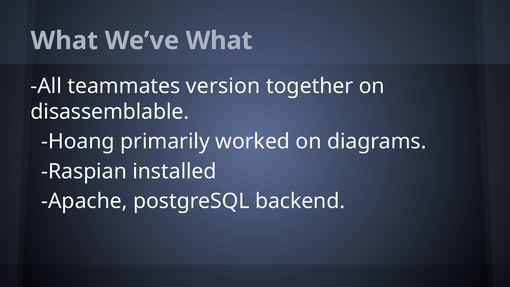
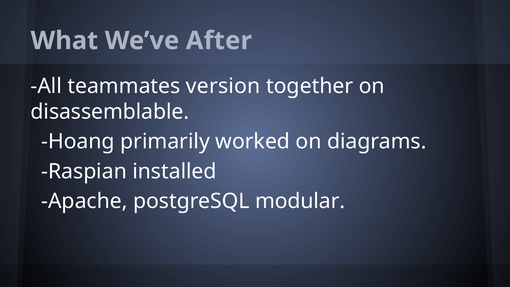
We’ve What: What -> After
backend: backend -> modular
